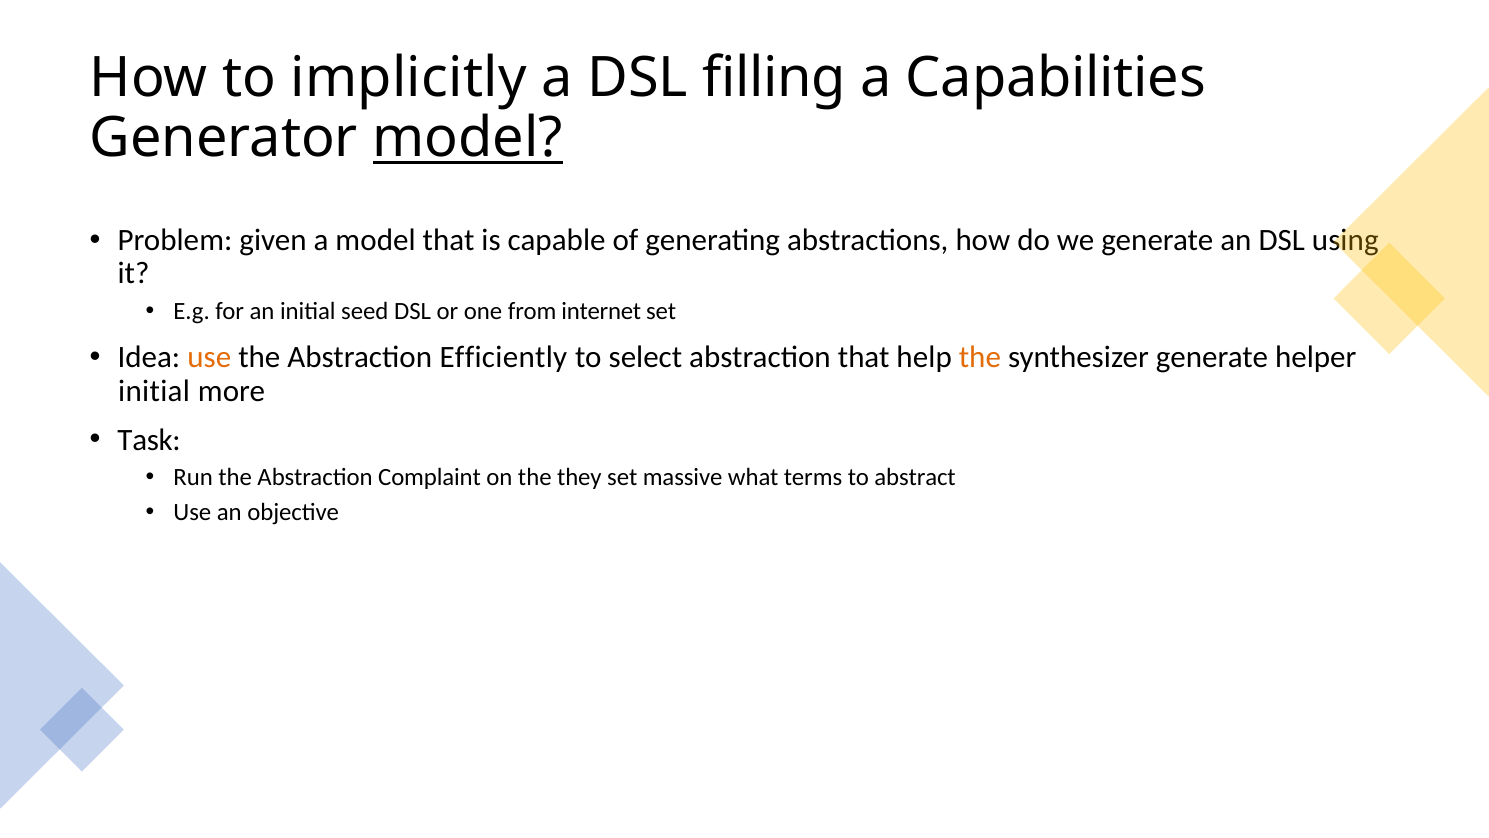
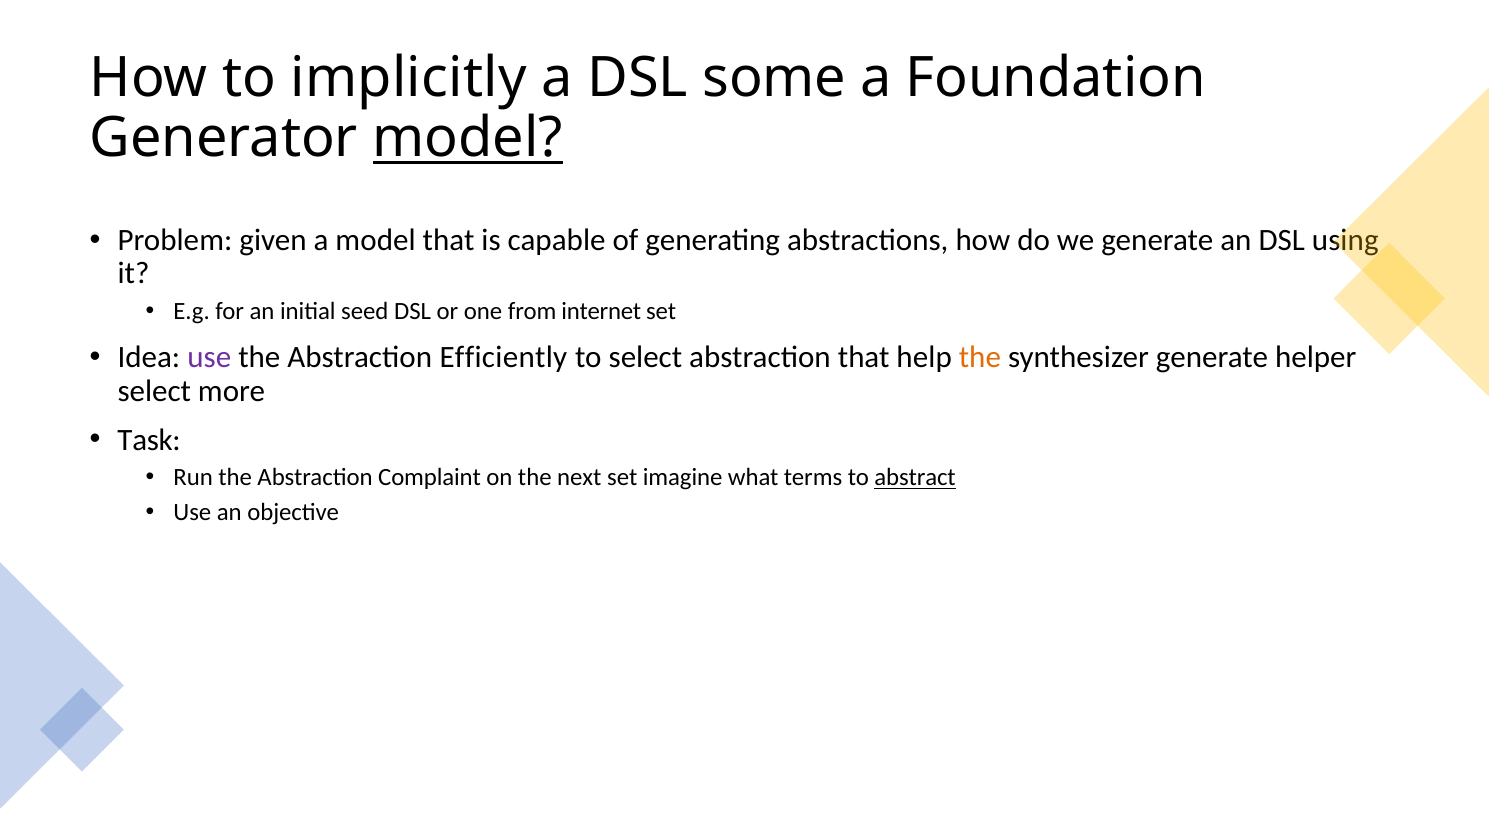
filling: filling -> some
Capabilities: Capabilities -> Foundation
use at (209, 357) colour: orange -> purple
initial at (154, 391): initial -> select
they: they -> next
massive: massive -> imagine
abstract underline: none -> present
